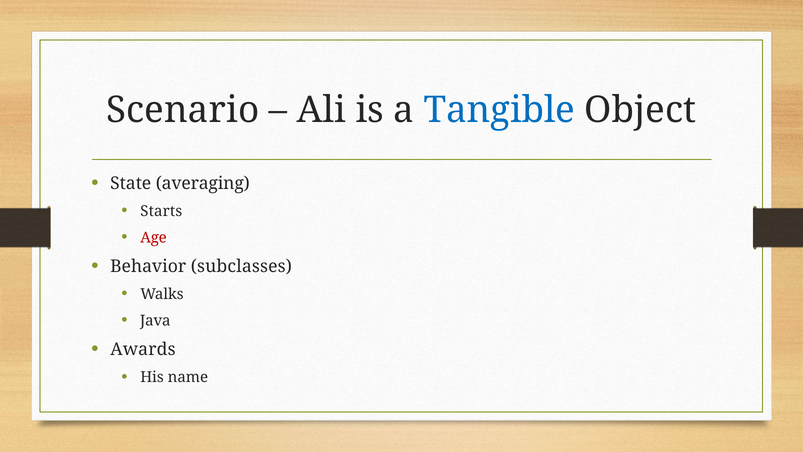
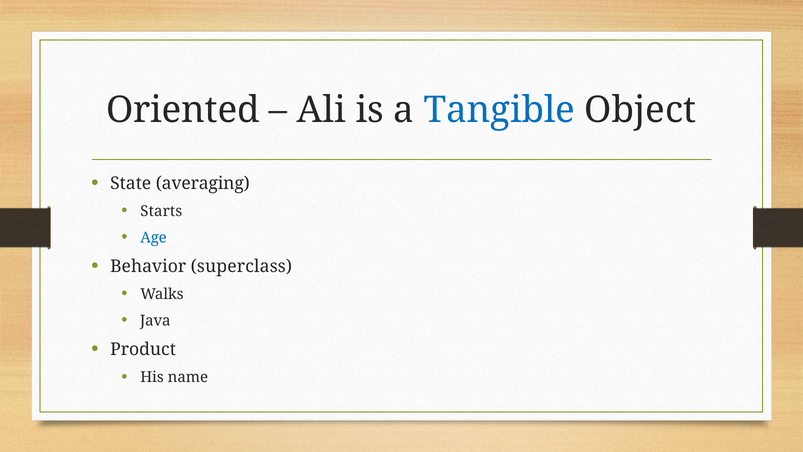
Scenario: Scenario -> Oriented
Age colour: red -> blue
subclasses: subclasses -> superclass
Awards: Awards -> Product
